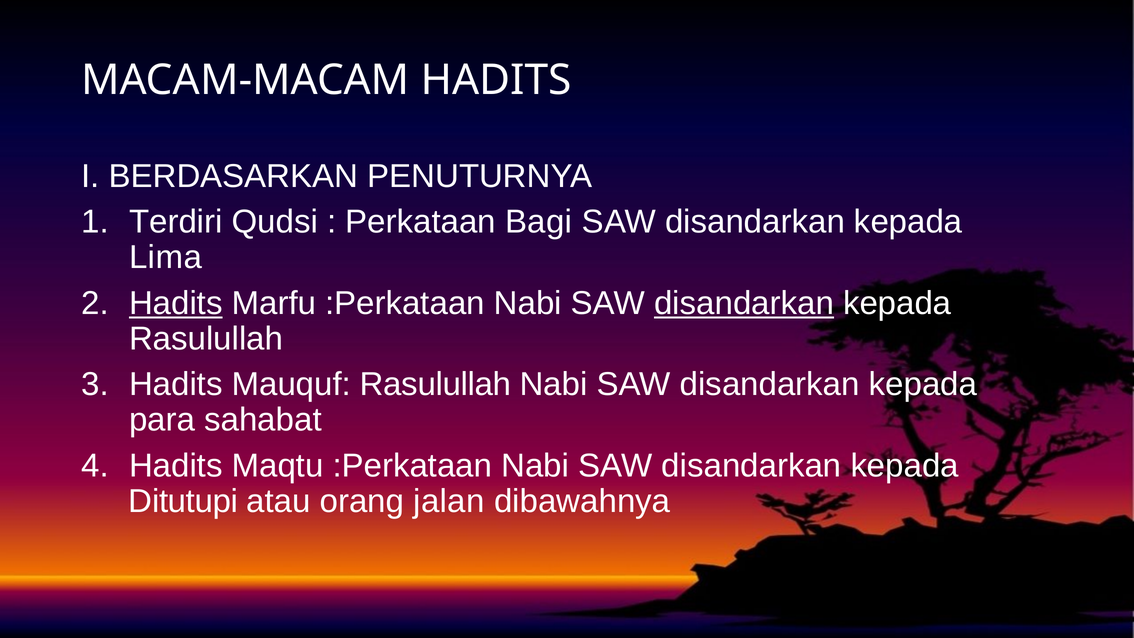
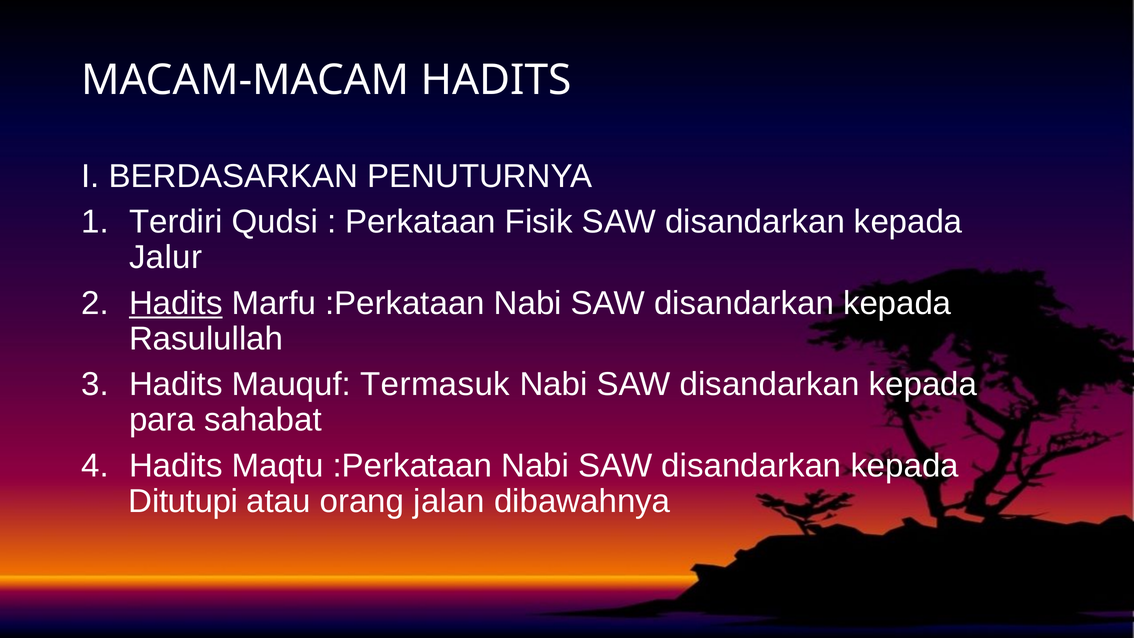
Bagi: Bagi -> Fisik
Lima: Lima -> Jalur
disandarkan at (744, 303) underline: present -> none
Mauquf Rasulullah: Rasulullah -> Termasuk
